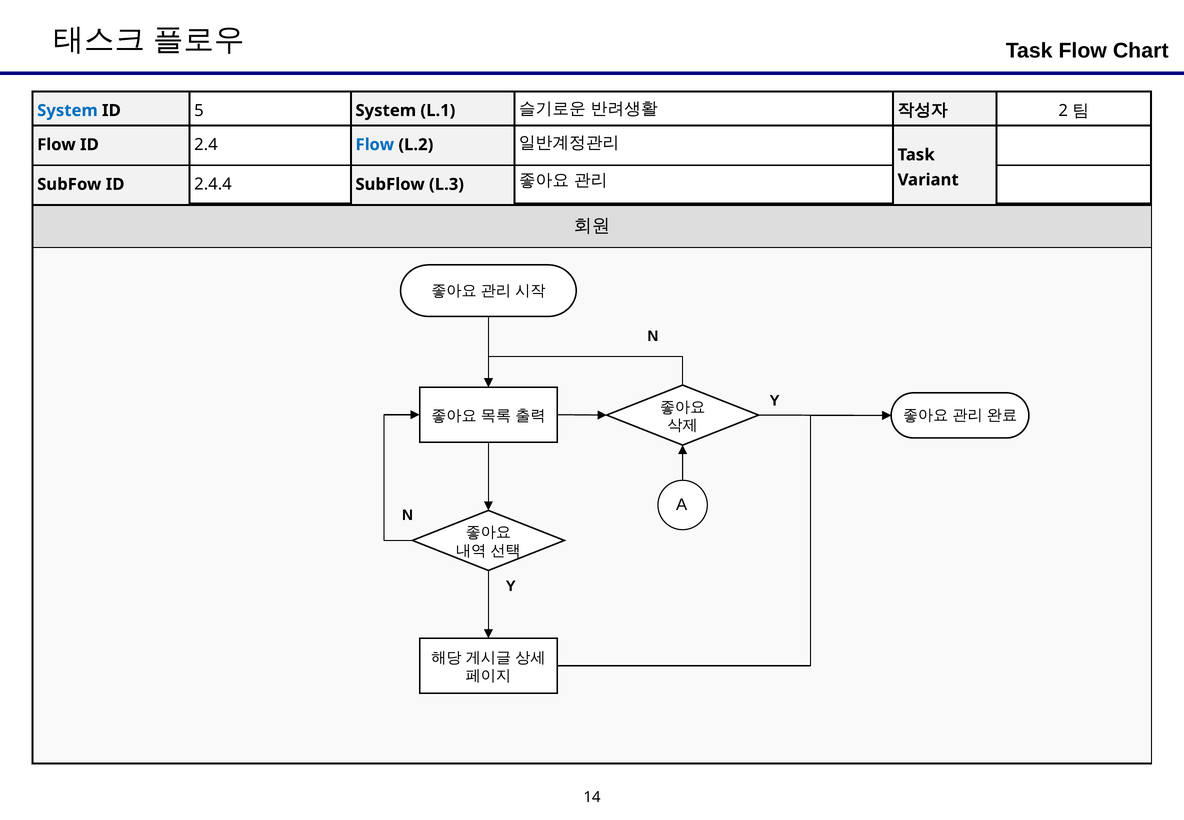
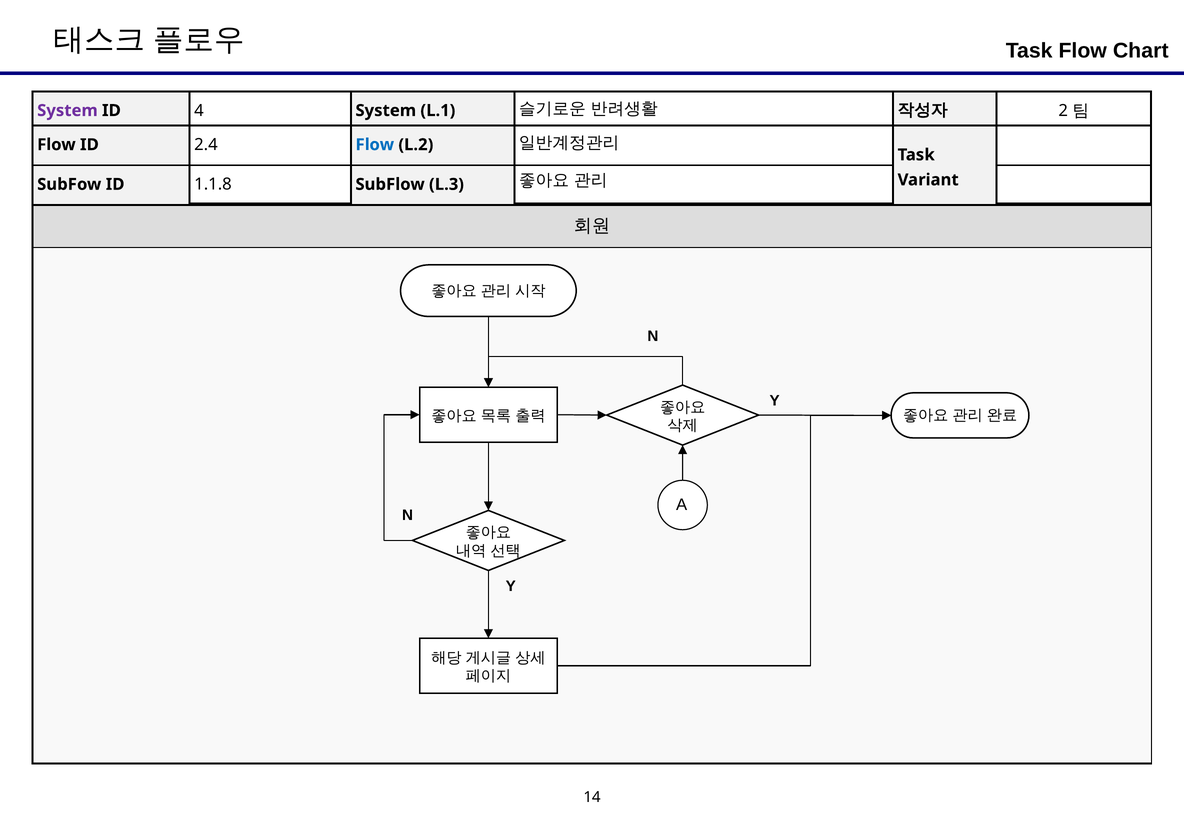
System at (67, 110) colour: blue -> purple
5: 5 -> 4
2.4.4: 2.4.4 -> 1.1.8
